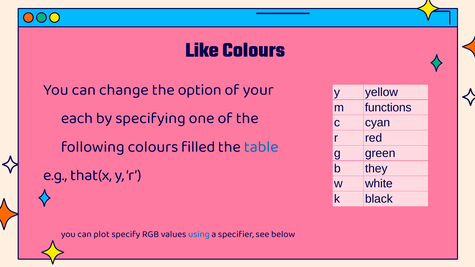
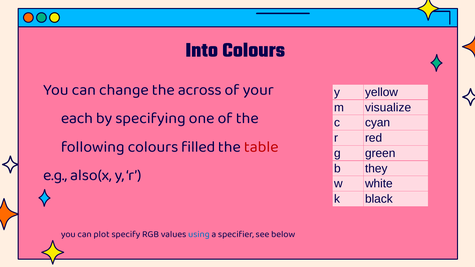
Like: Like -> Into
option: option -> across
functions: functions -> visualize
table colour: blue -> red
that(x: that(x -> also(x
